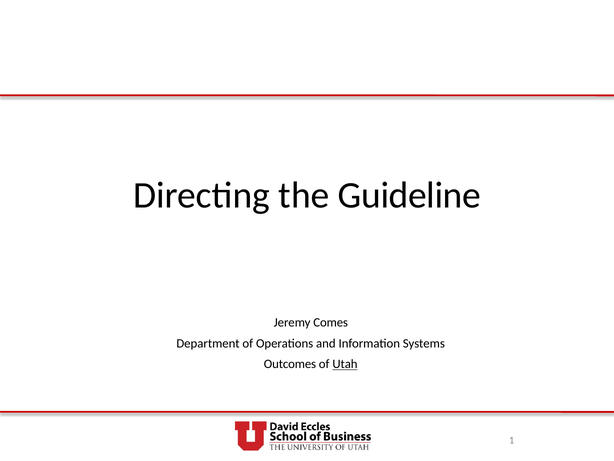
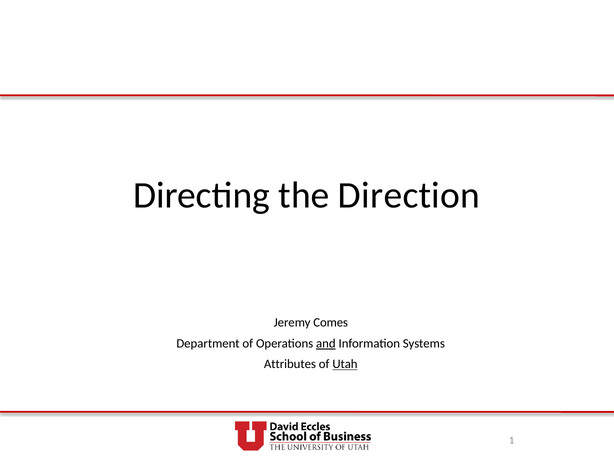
Guideline: Guideline -> Direction
and underline: none -> present
Outcomes: Outcomes -> Attributes
